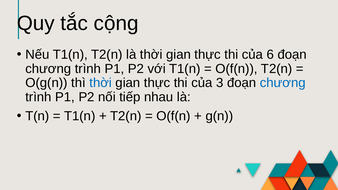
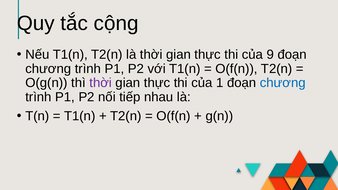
6: 6 -> 9
thời at (101, 83) colour: blue -> purple
3: 3 -> 1
